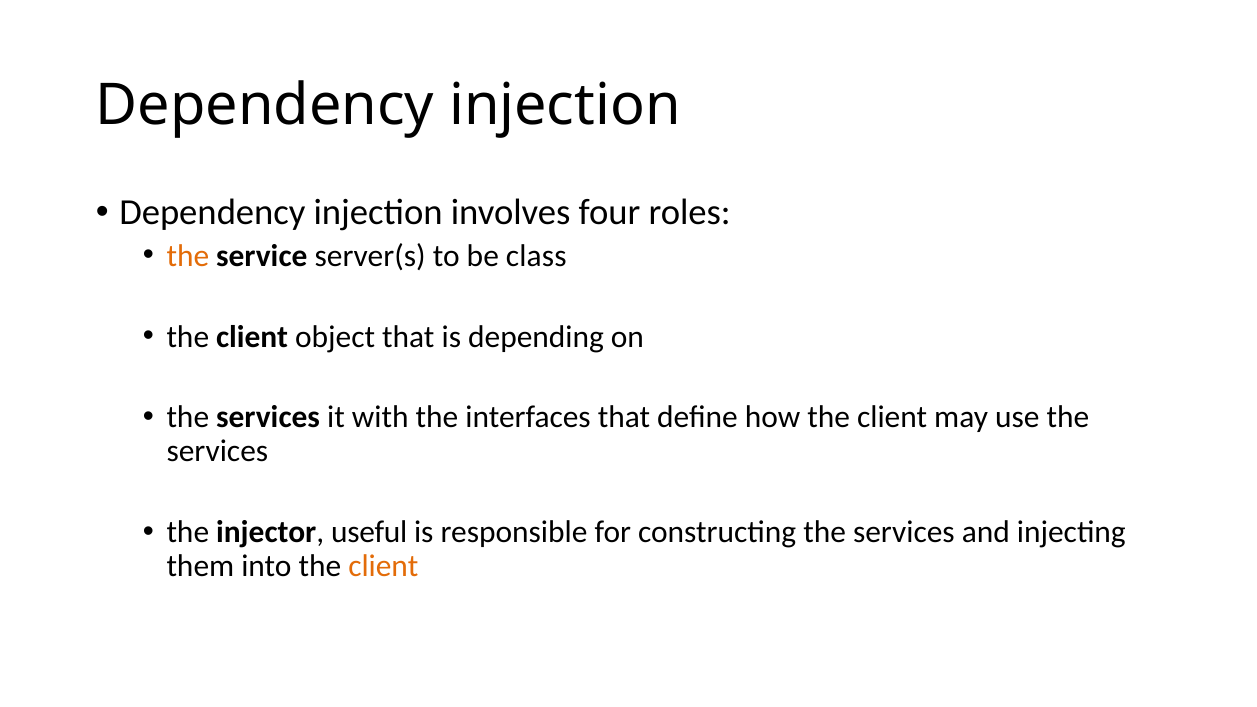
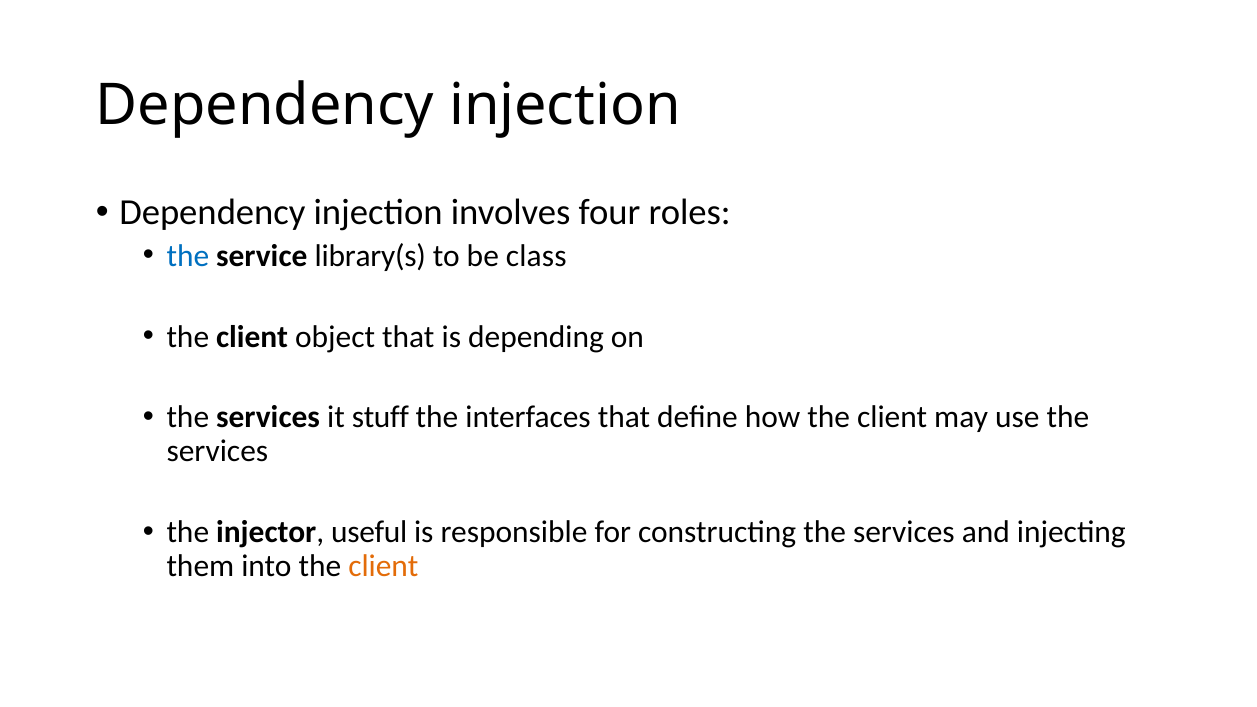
the at (188, 256) colour: orange -> blue
server(s: server(s -> library(s
with: with -> stuff
